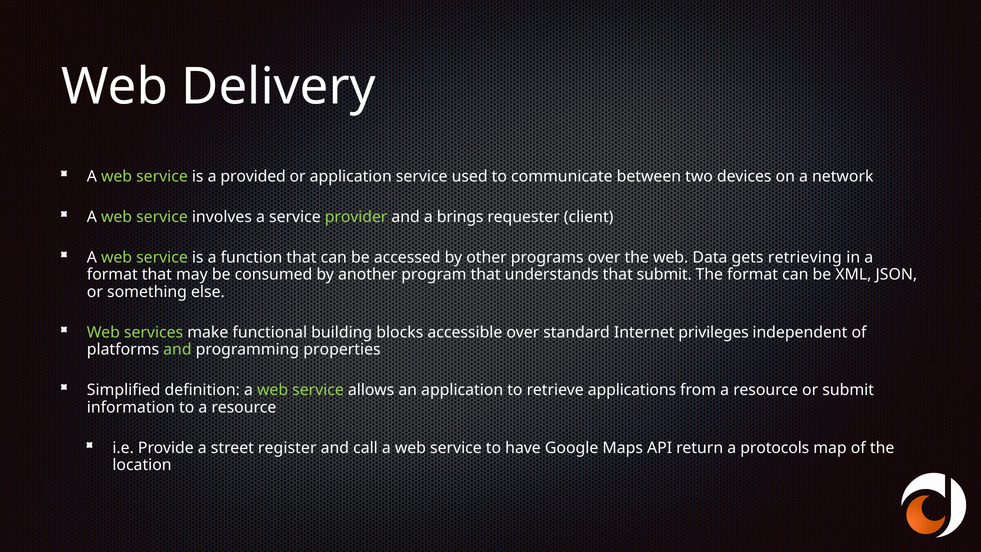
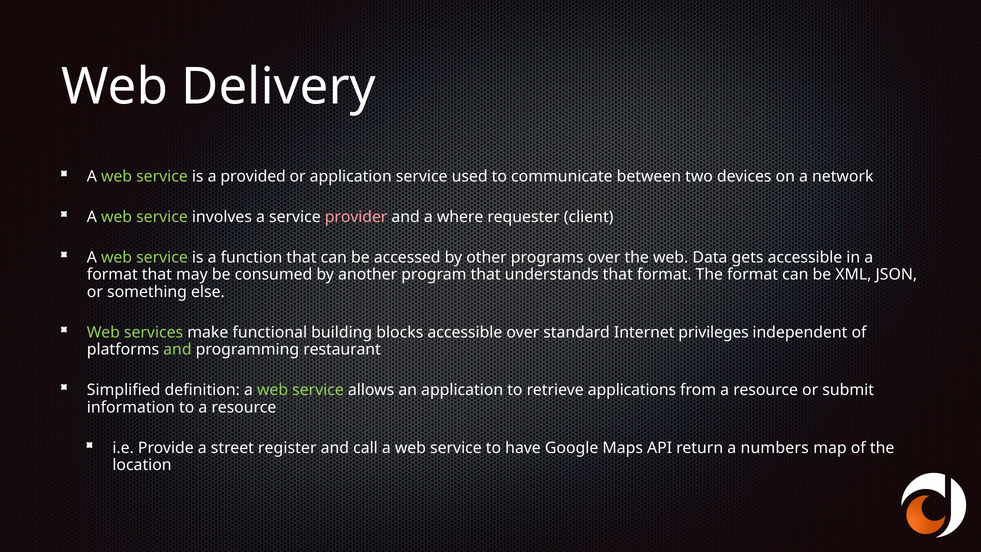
provider colour: light green -> pink
brings: brings -> where
gets retrieving: retrieving -> accessible
that submit: submit -> format
properties: properties -> restaurant
protocols: protocols -> numbers
